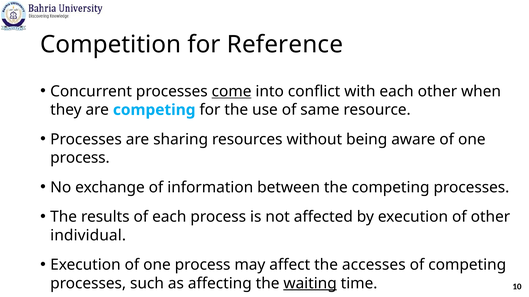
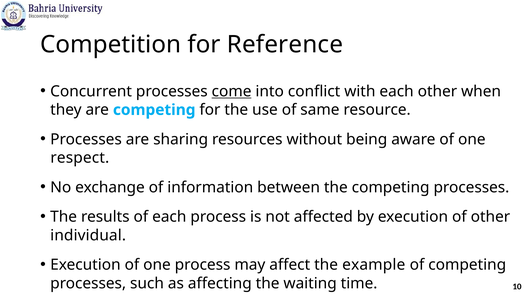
process at (80, 158): process -> respect
accesses: accesses -> example
waiting underline: present -> none
